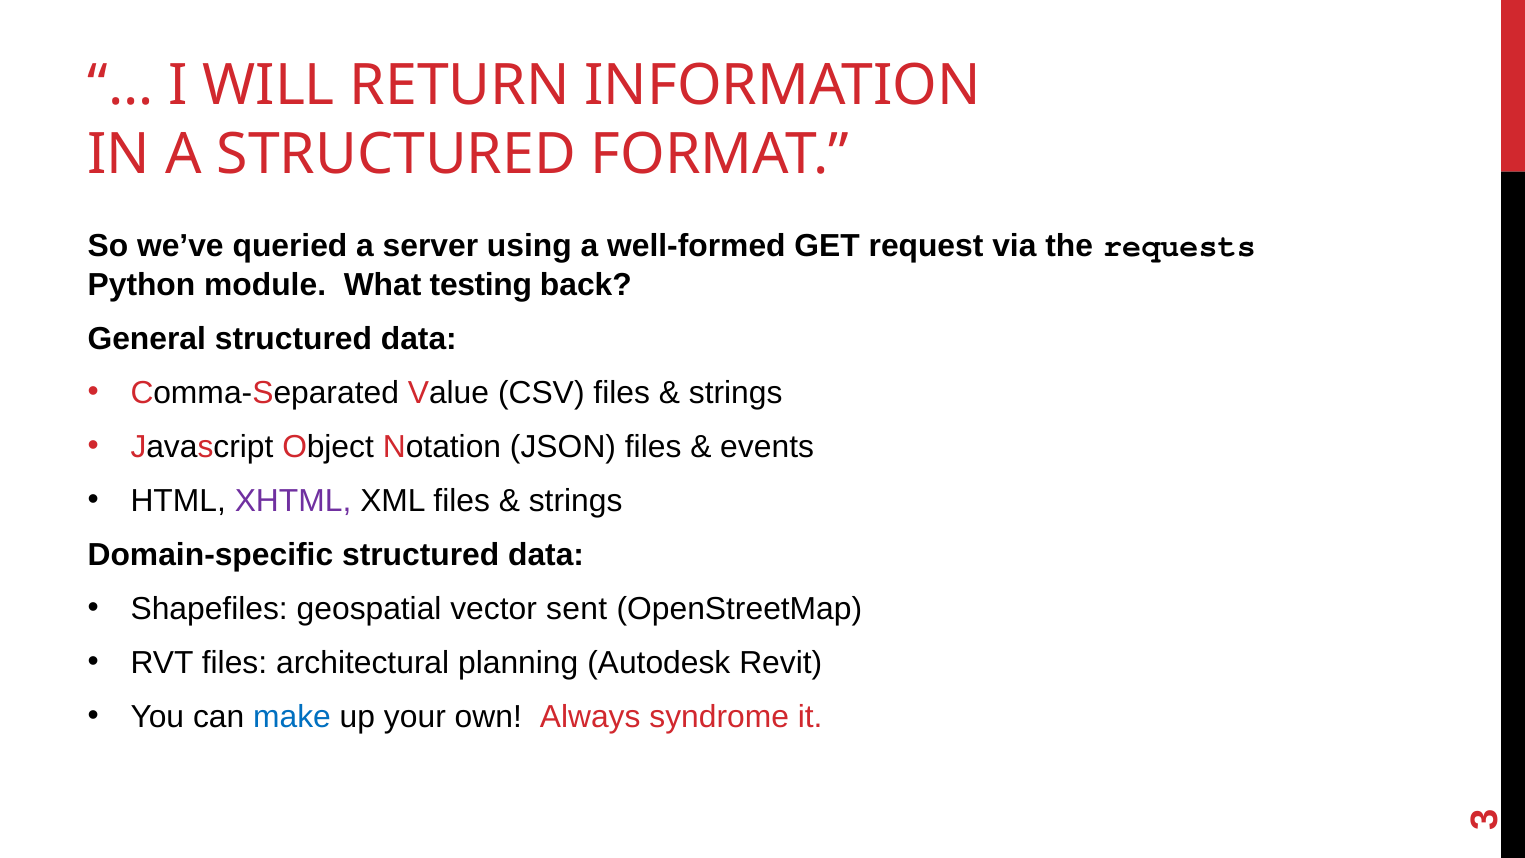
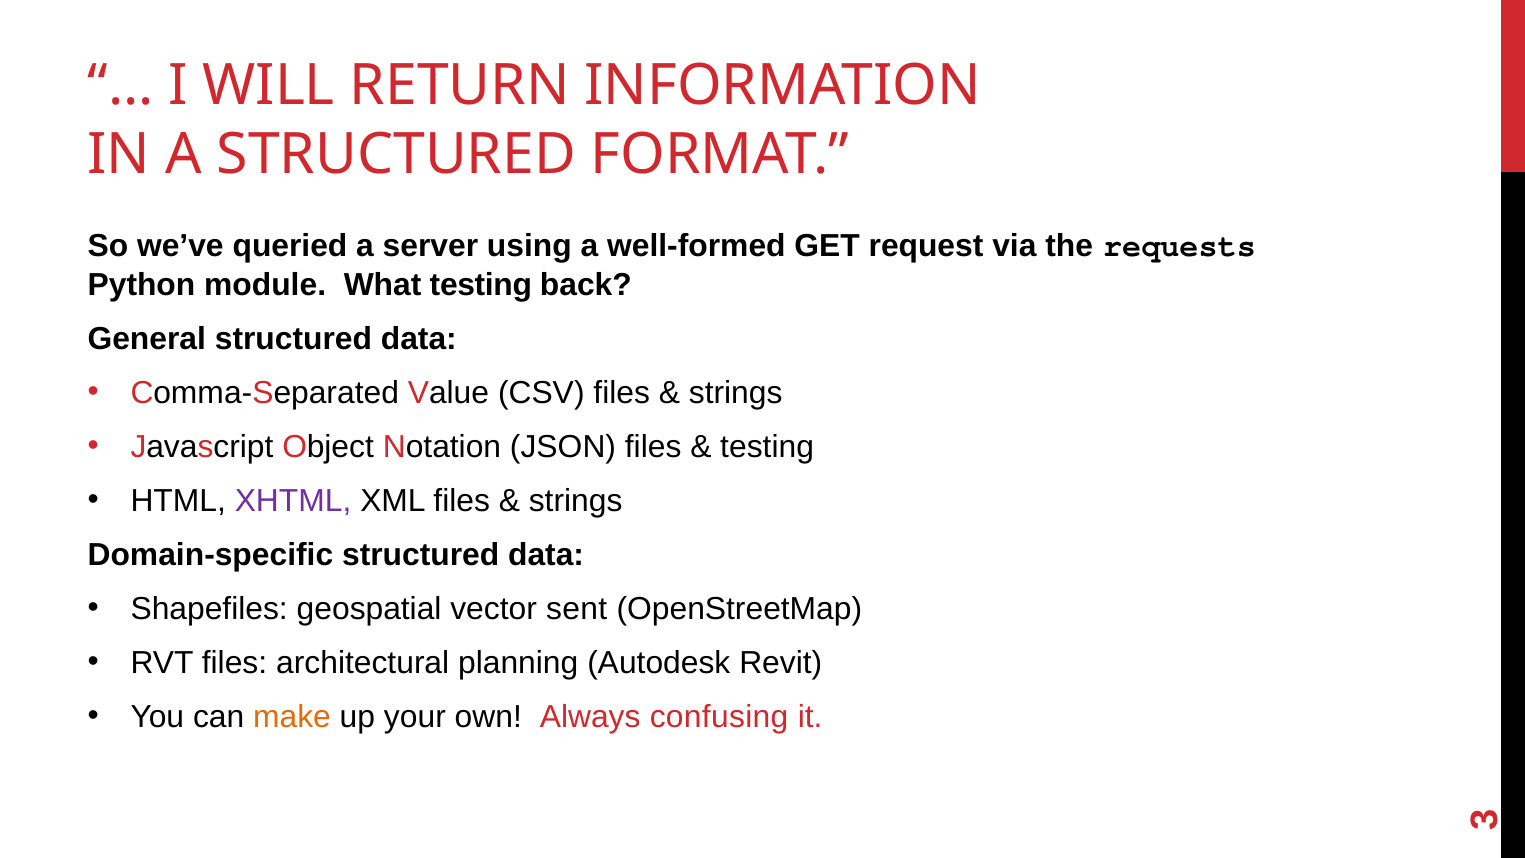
events at (767, 447): events -> testing
make colour: blue -> orange
syndrome: syndrome -> confusing
